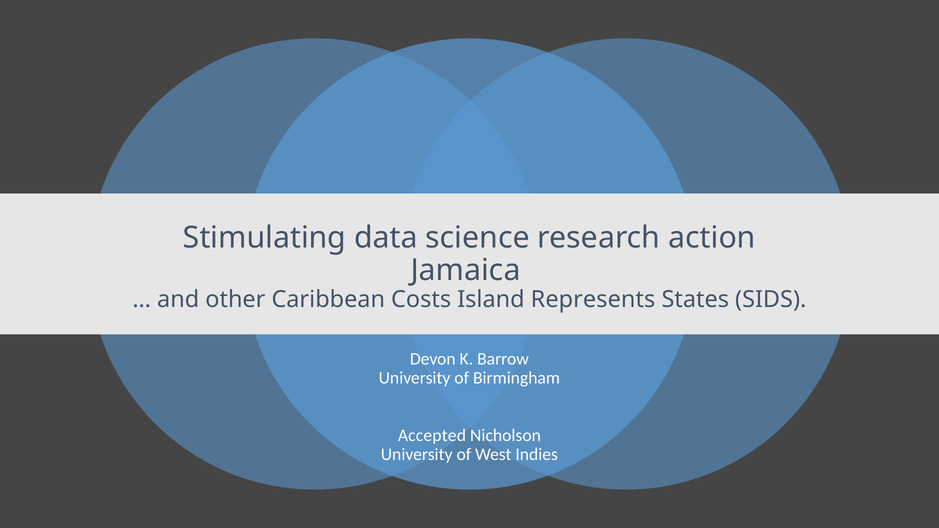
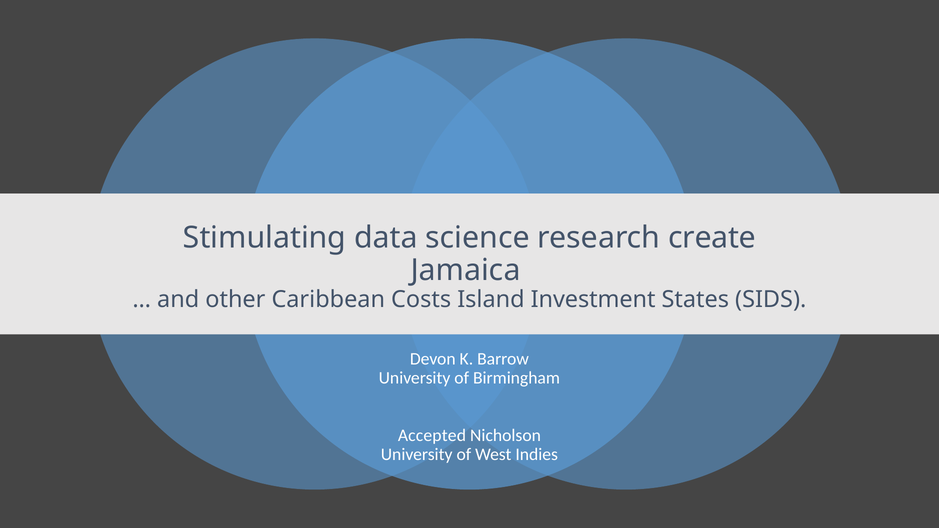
action: action -> create
Represents: Represents -> Investment
